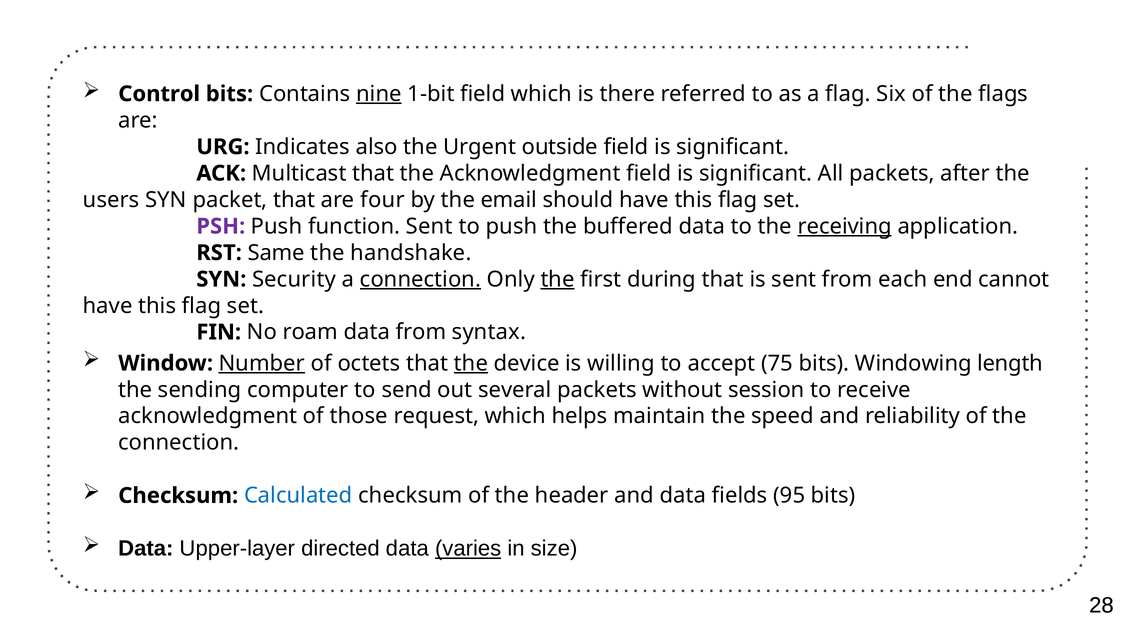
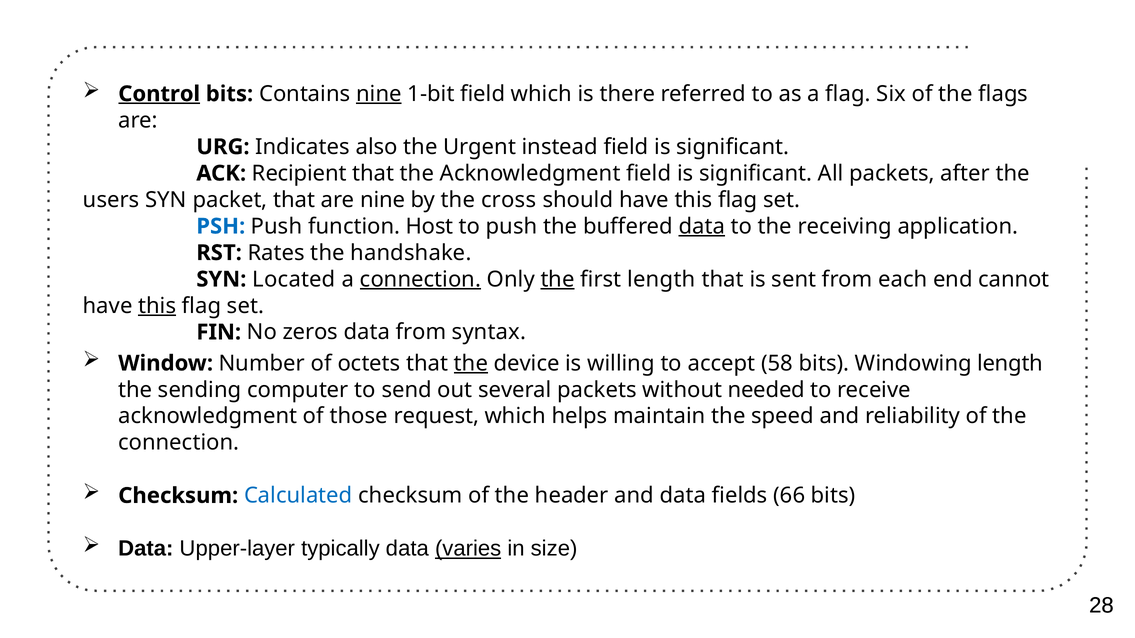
Control underline: none -> present
outside: outside -> instead
Multicast: Multicast -> Recipient
are four: four -> nine
email: email -> cross
PSH colour: purple -> blue
function Sent: Sent -> Host
data at (702, 226) underline: none -> present
receiving underline: present -> none
Same: Same -> Rates
Security: Security -> Located
first during: during -> length
this at (157, 306) underline: none -> present
roam: roam -> zeros
Number underline: present -> none
75: 75 -> 58
session: session -> needed
95: 95 -> 66
directed: directed -> typically
